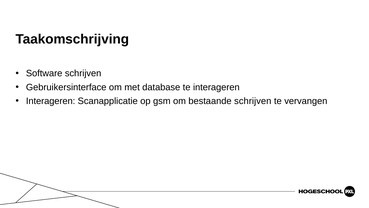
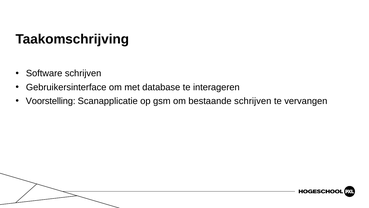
Interageren at (51, 101): Interageren -> Voorstelling
